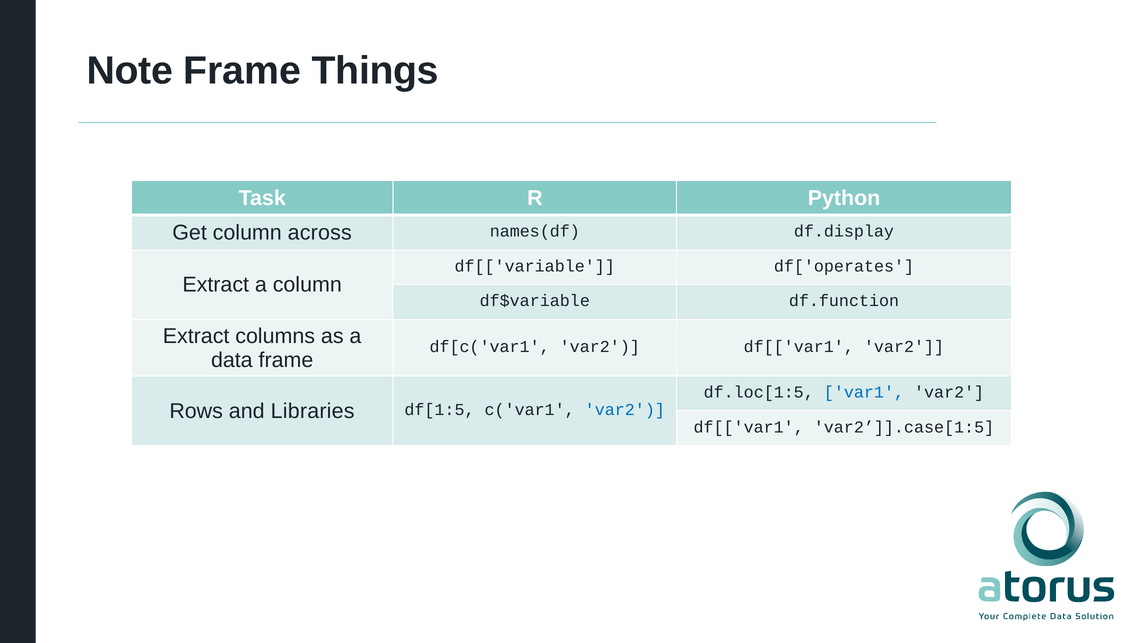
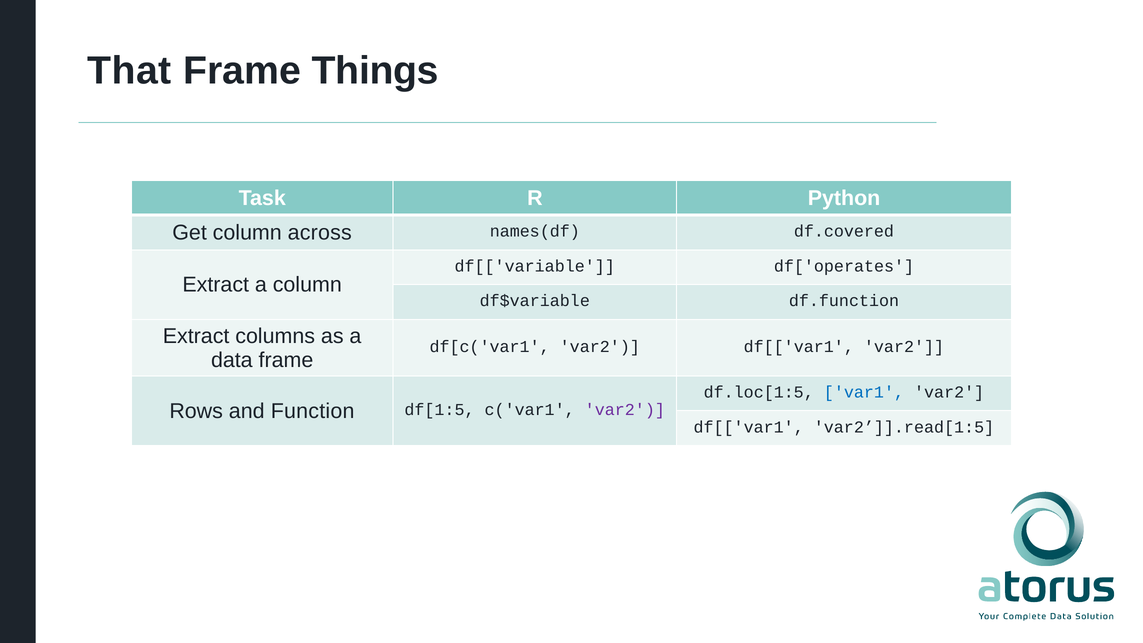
Note: Note -> That
df.display: df.display -> df.covered
Libraries: Libraries -> Function
var2 at (625, 410) colour: blue -> purple
var2’]].case[1:5: var2’]].case[1:5 -> var2’]].read[1:5
